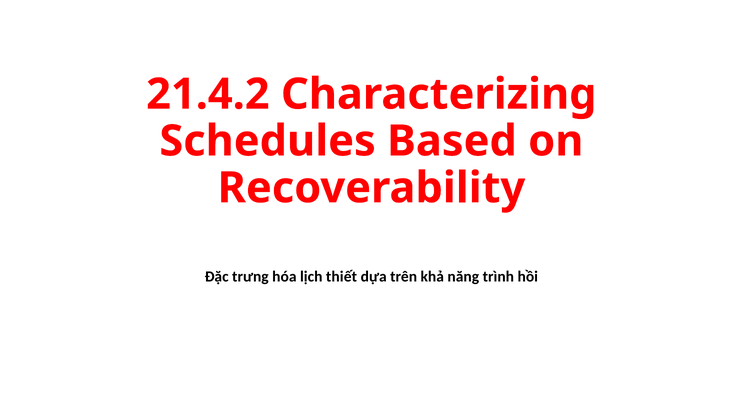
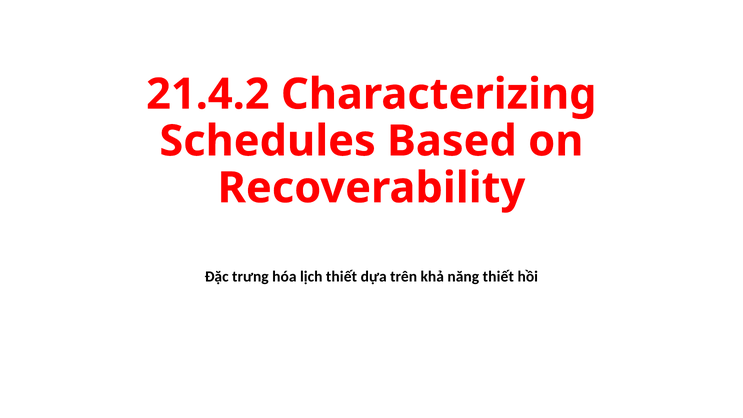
năng trình: trình -> thiết
